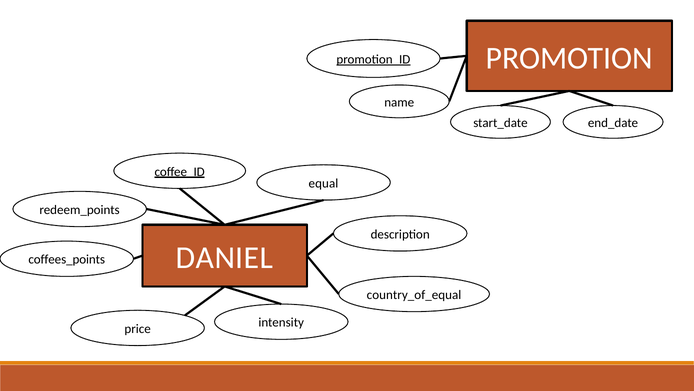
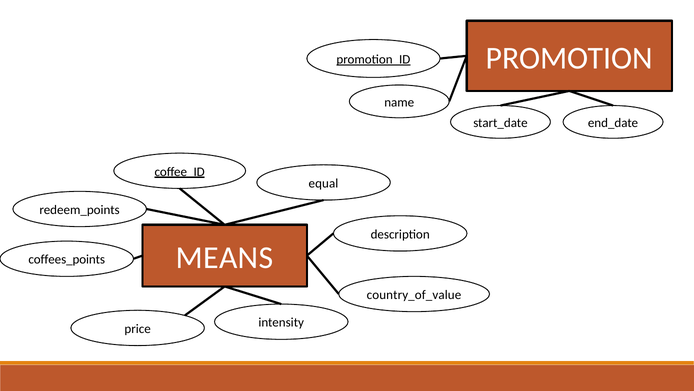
DANIEL: DANIEL -> MEANS
country_of_equal: country_of_equal -> country_of_value
